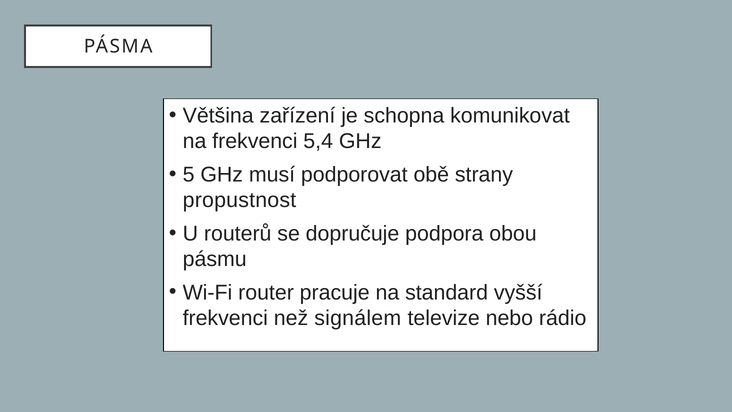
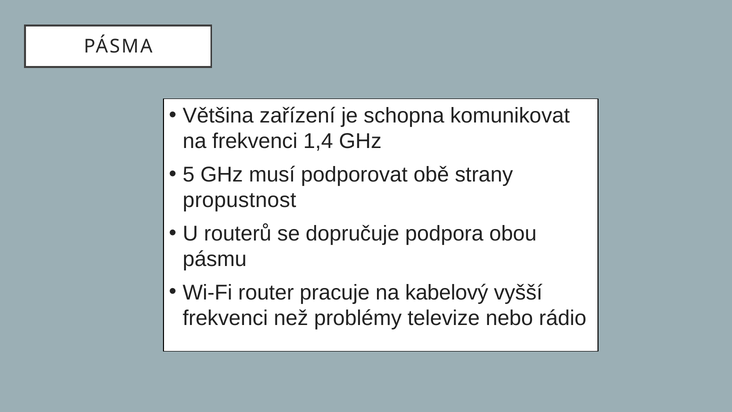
5,4: 5,4 -> 1,4
standard: standard -> kabelový
signálem: signálem -> problémy
